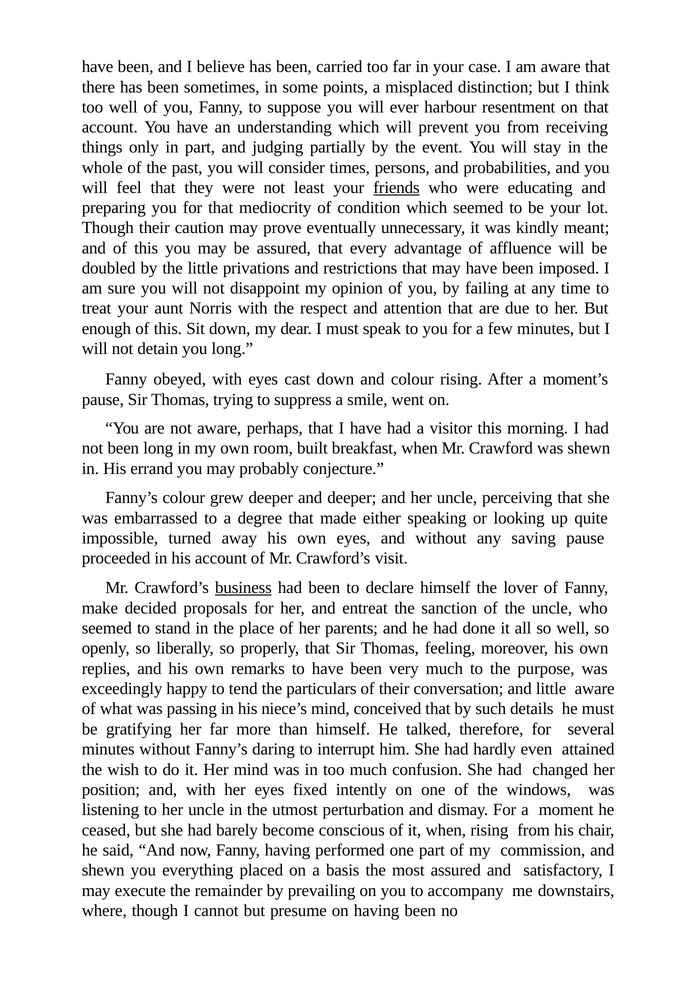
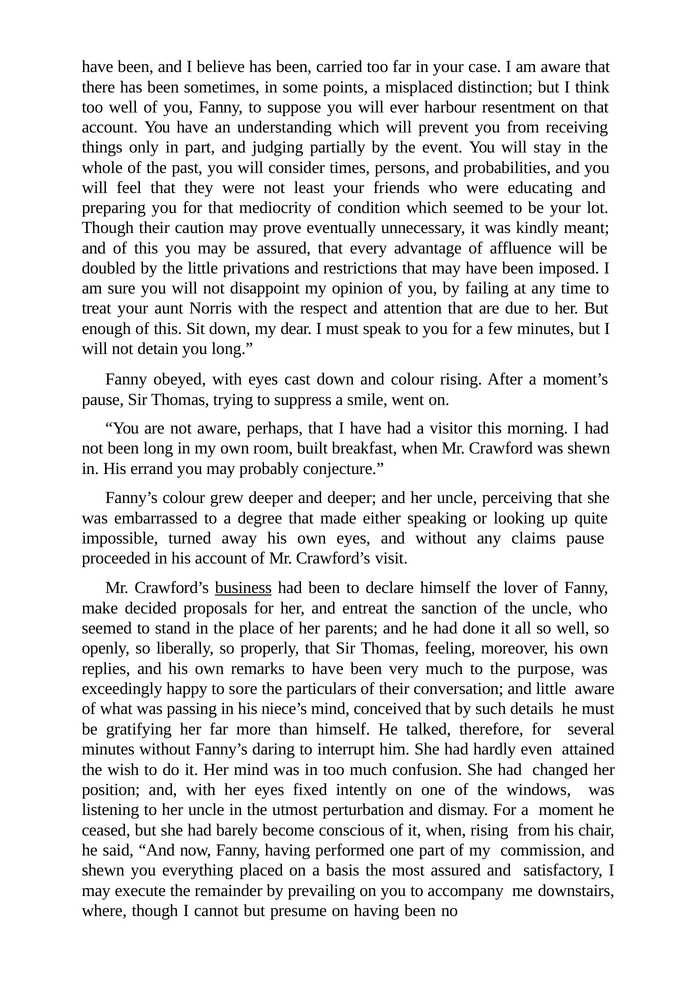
friends underline: present -> none
saving: saving -> claims
tend: tend -> sore
